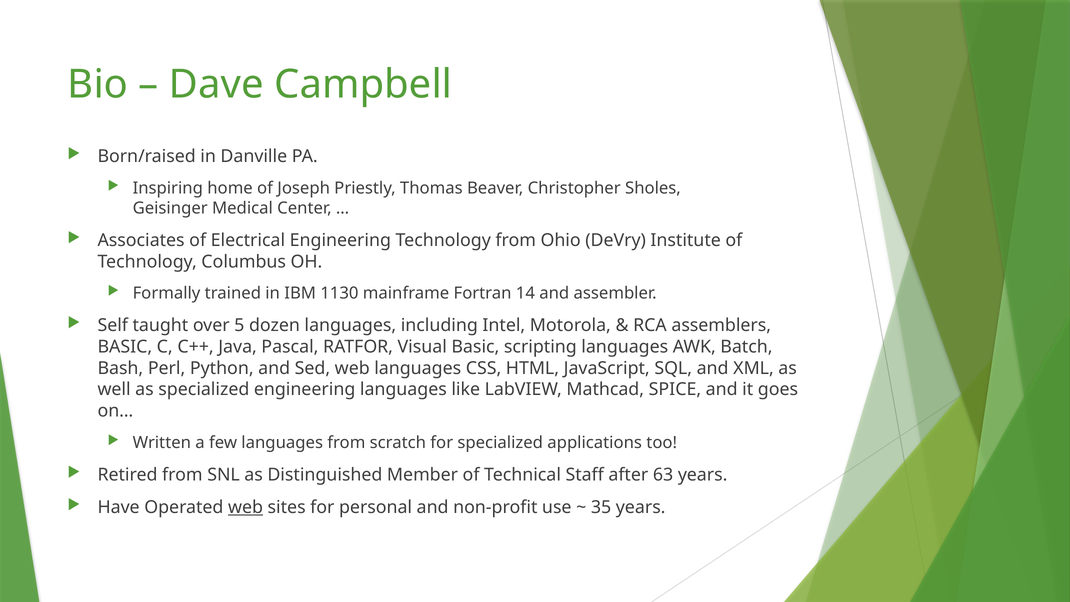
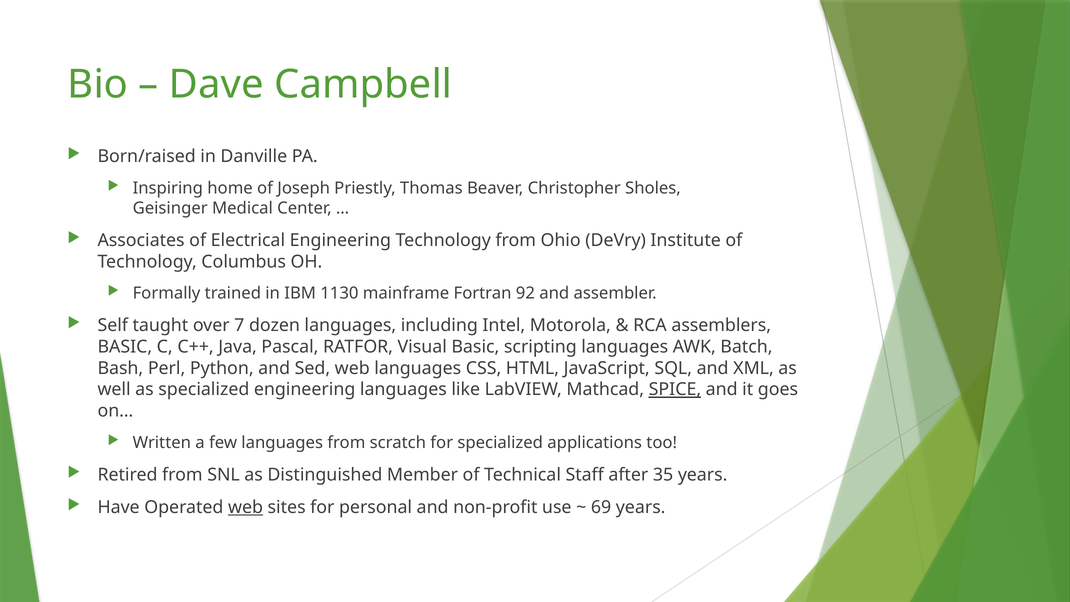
14: 14 -> 92
5: 5 -> 7
SPICE underline: none -> present
63: 63 -> 35
35: 35 -> 69
